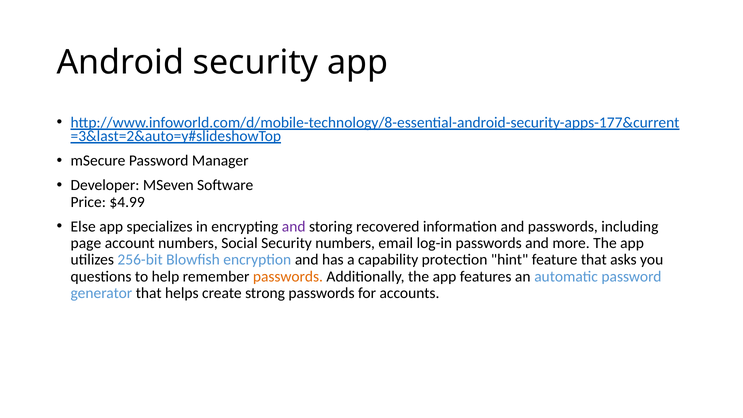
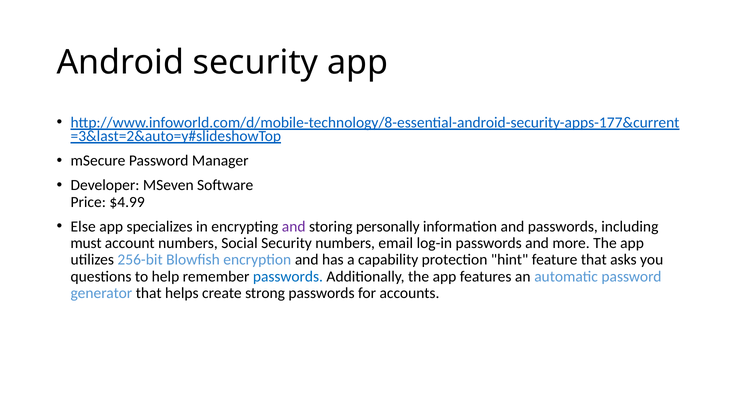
recovered: recovered -> personally
page: page -> must
passwords at (288, 277) colour: orange -> blue
